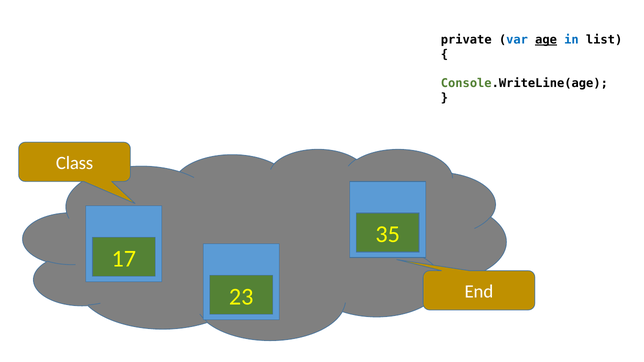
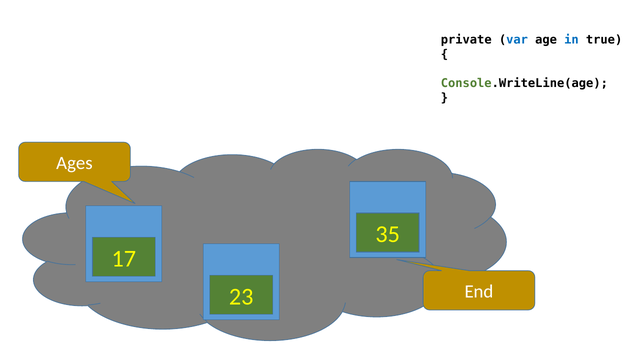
age underline: present -> none
list: list -> true
Class: Class -> Ages
